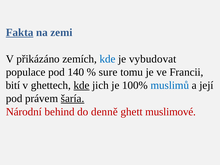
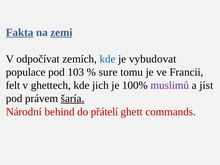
zemi underline: none -> present
přikázáno: přikázáno -> odpočívat
140: 140 -> 103
bití: bití -> felt
kde at (82, 85) underline: present -> none
muslimů colour: blue -> purple
její: její -> jíst
denně: denně -> přátelí
muslimové: muslimové -> commands
